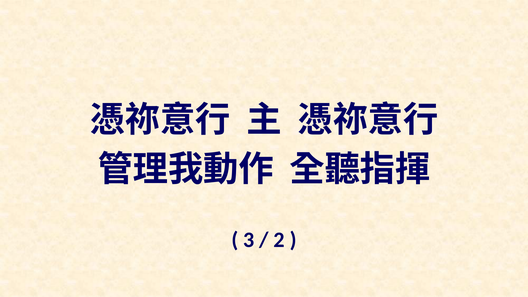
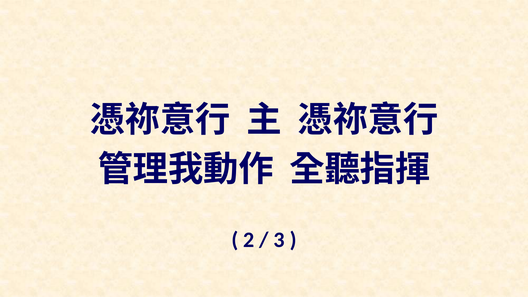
3: 3 -> 2
2: 2 -> 3
